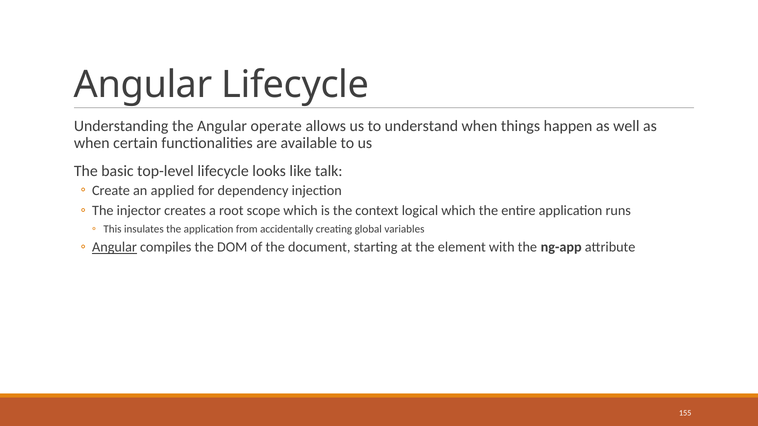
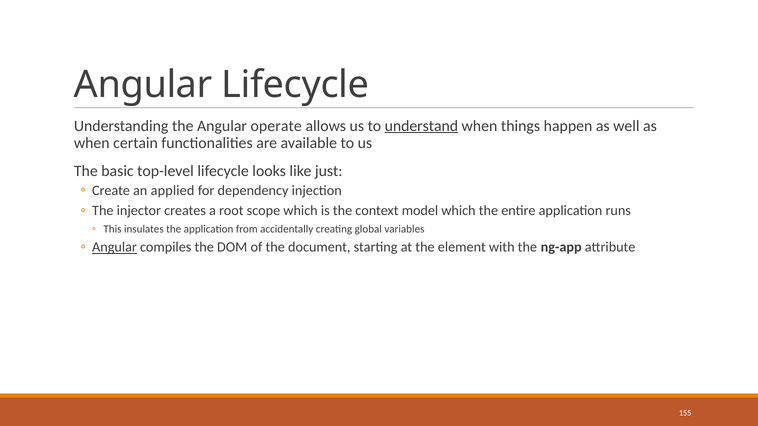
understand underline: none -> present
talk: talk -> just
logical: logical -> model
